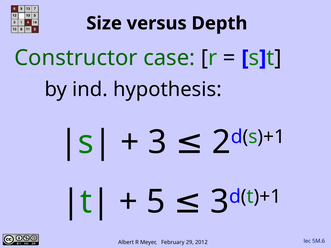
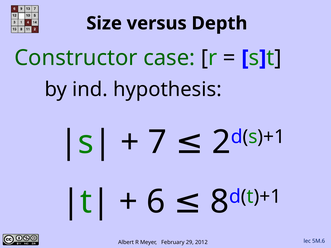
3 at (157, 142): 3 -> 7
5: 5 -> 6
3 at (220, 202): 3 -> 8
